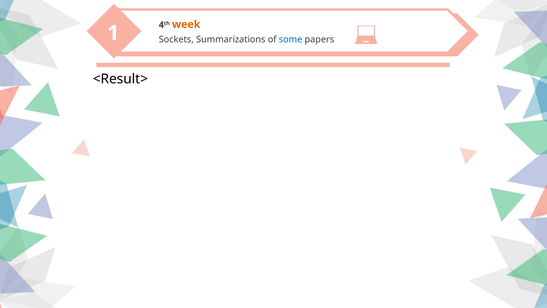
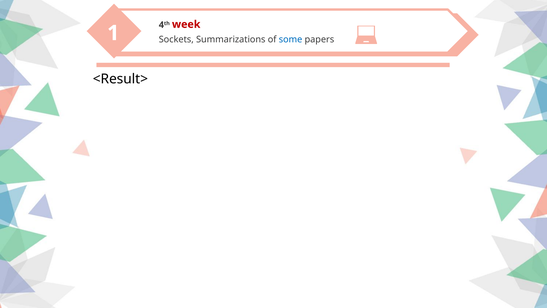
week colour: orange -> red
